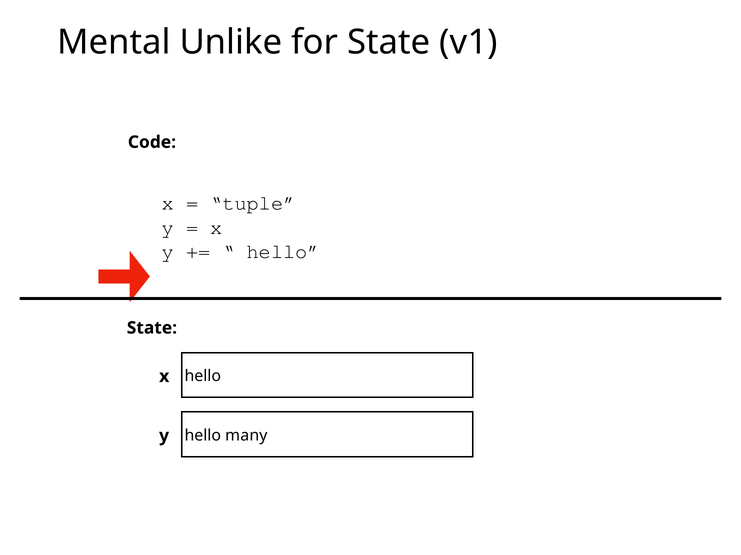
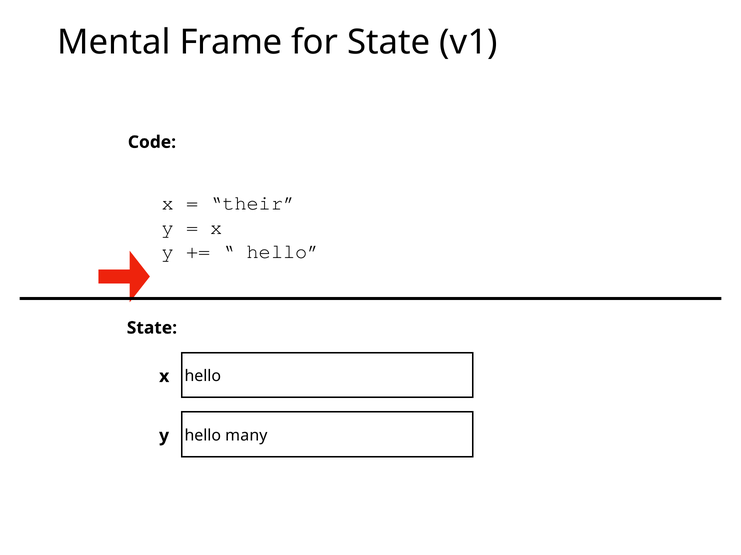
Unlike: Unlike -> Frame
tuple: tuple -> their
